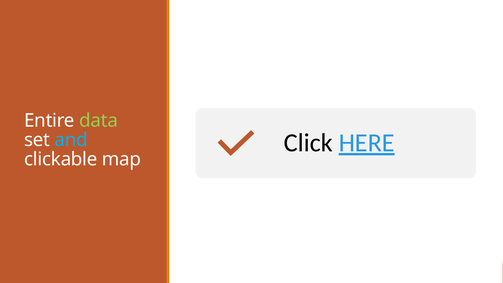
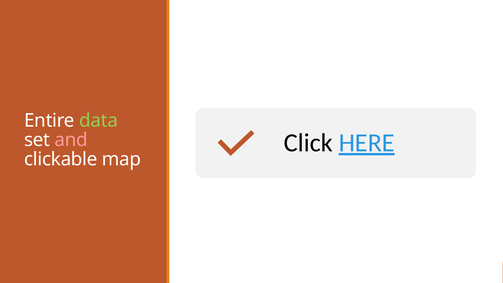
and colour: light blue -> pink
